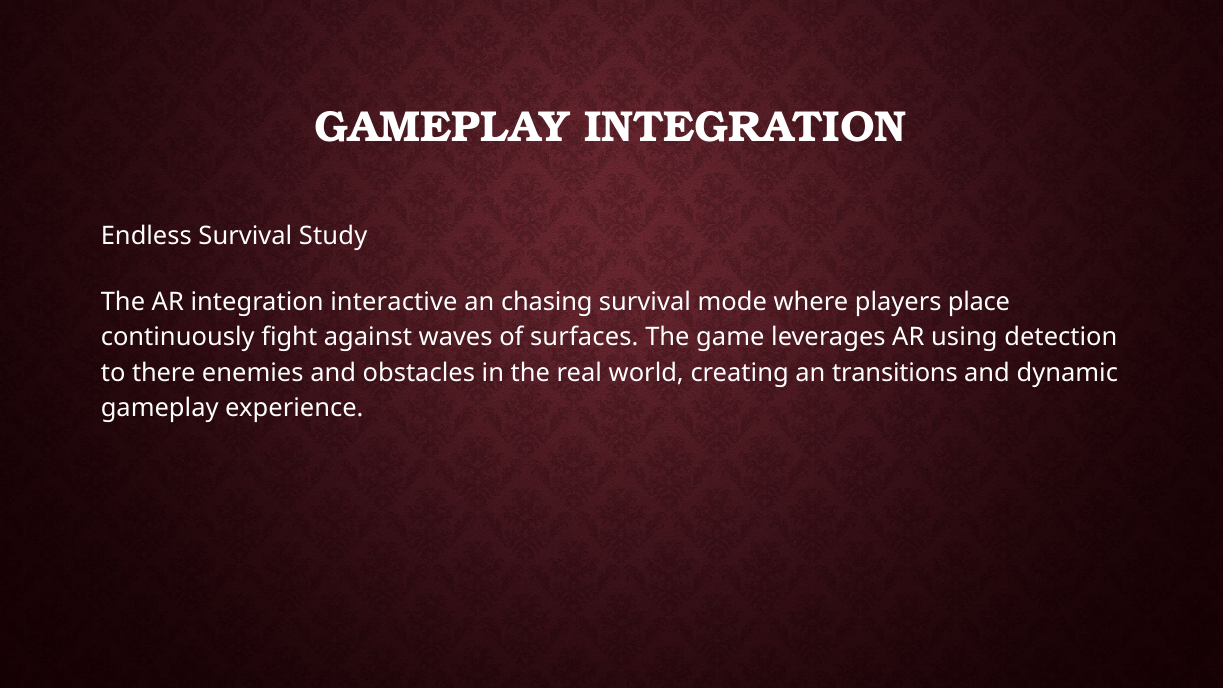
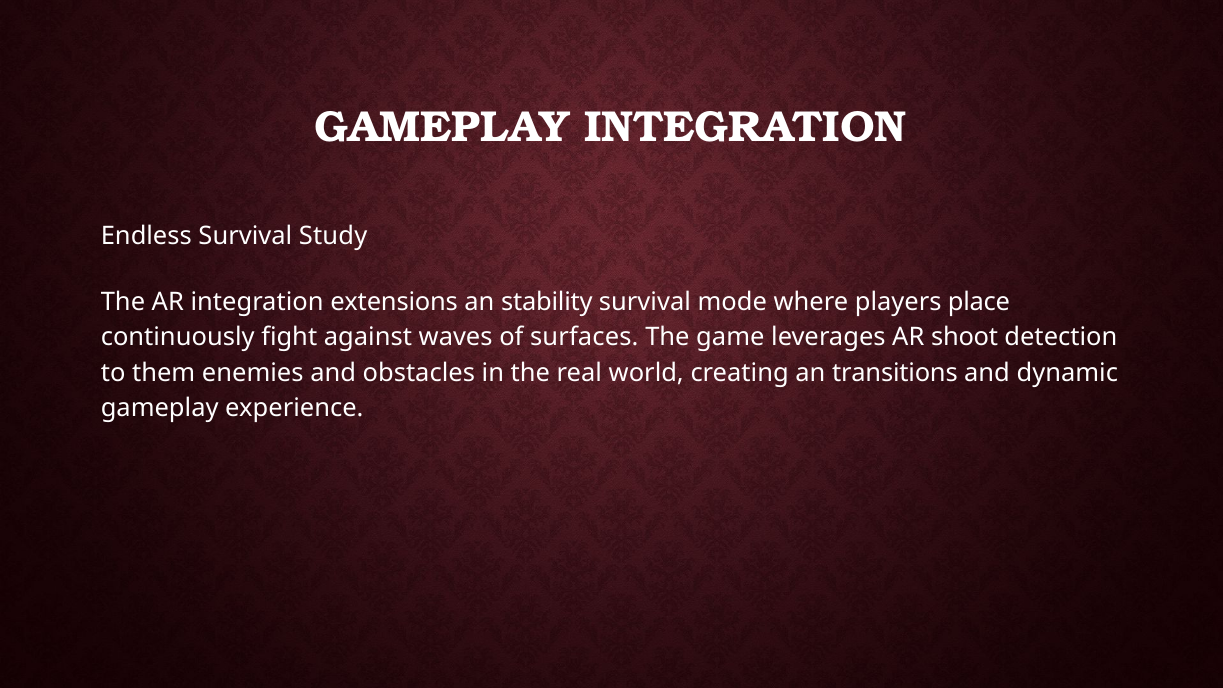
interactive: interactive -> extensions
chasing: chasing -> stability
using: using -> shoot
there: there -> them
